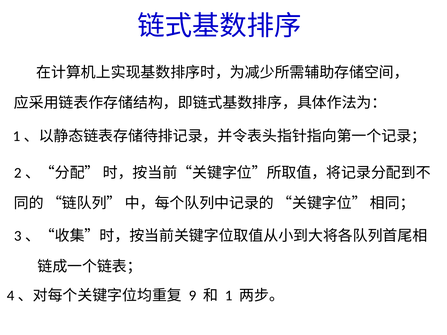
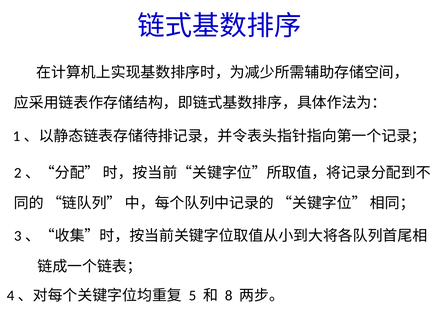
9: 9 -> 5
1: 1 -> 8
